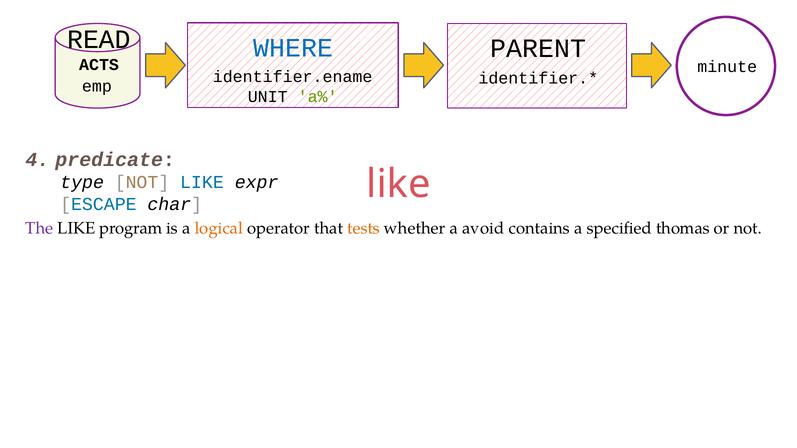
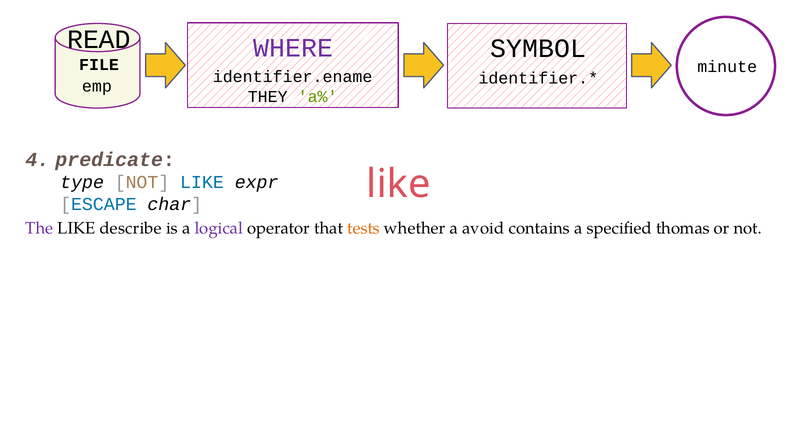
WHERE colour: blue -> purple
PARENT: PARENT -> SYMBOL
ACTS: ACTS -> FILE
UNIT: UNIT -> THEY
program: program -> describe
logical colour: orange -> purple
